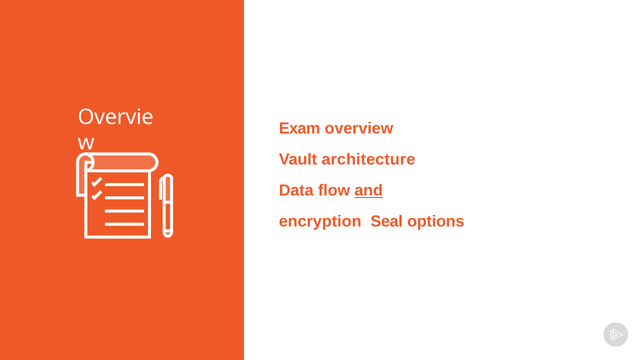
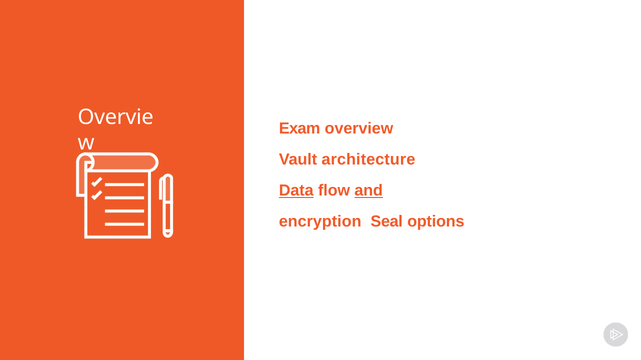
Data underline: none -> present
